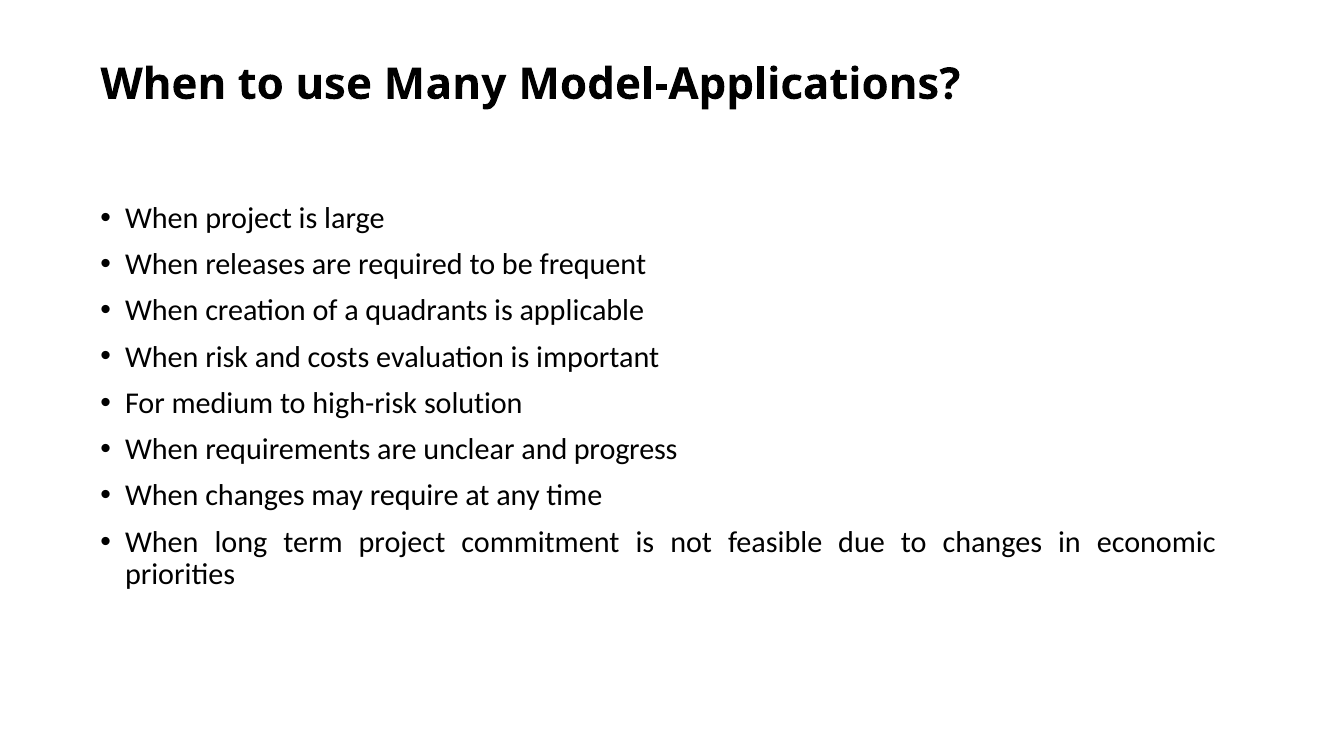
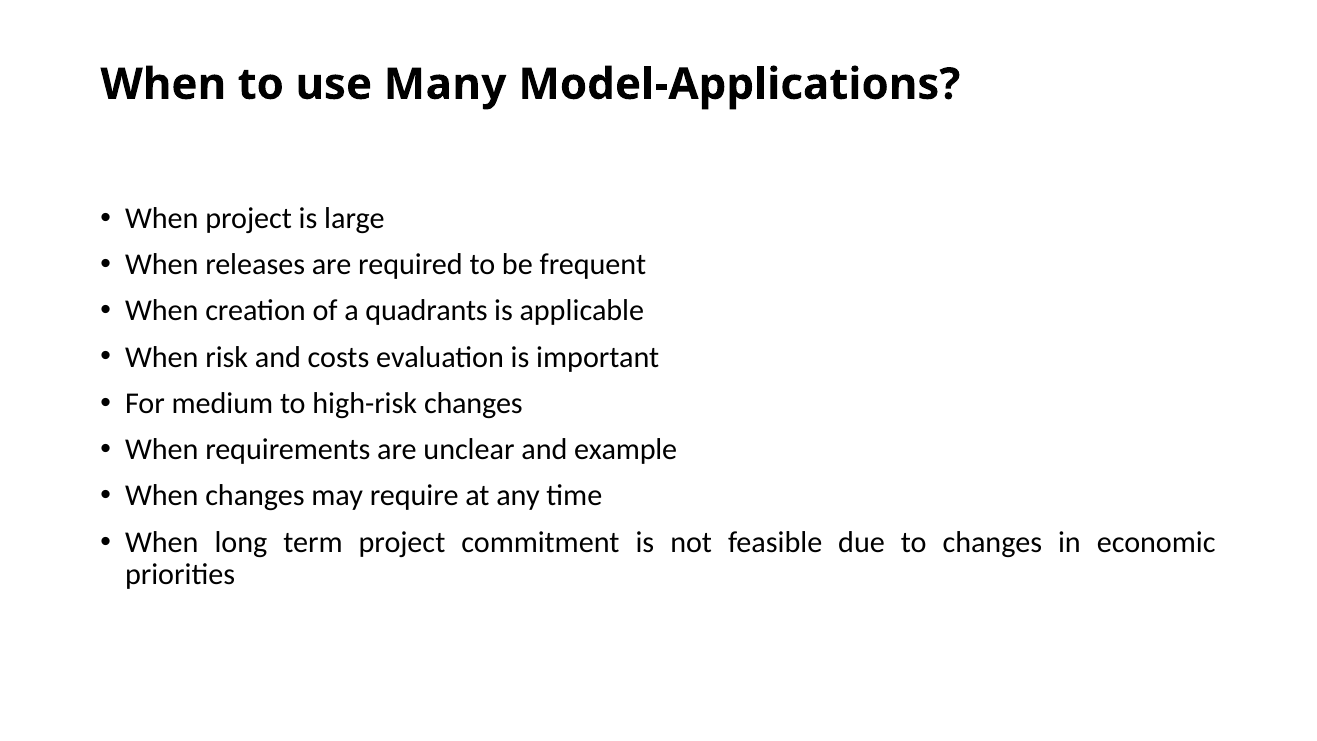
high-risk solution: solution -> changes
progress: progress -> example
